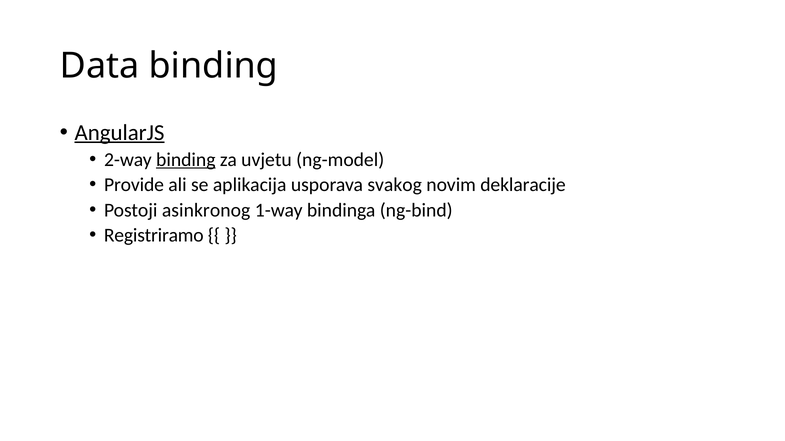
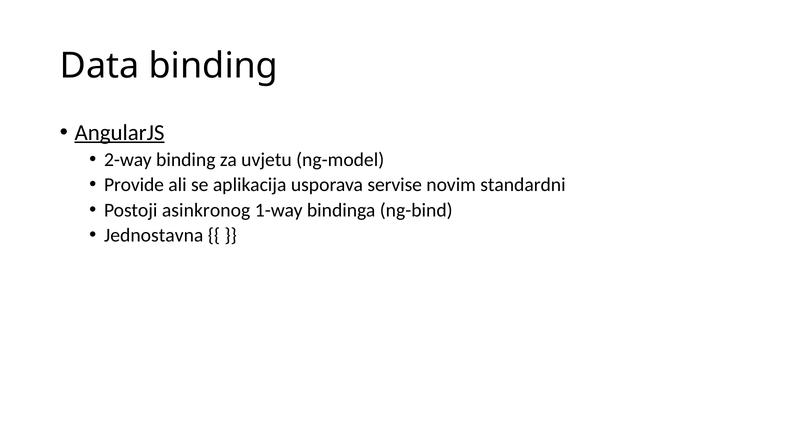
binding at (186, 160) underline: present -> none
svakog: svakog -> servise
deklaracije: deklaracije -> standardni
Registriramo: Registriramo -> Jednostavna
